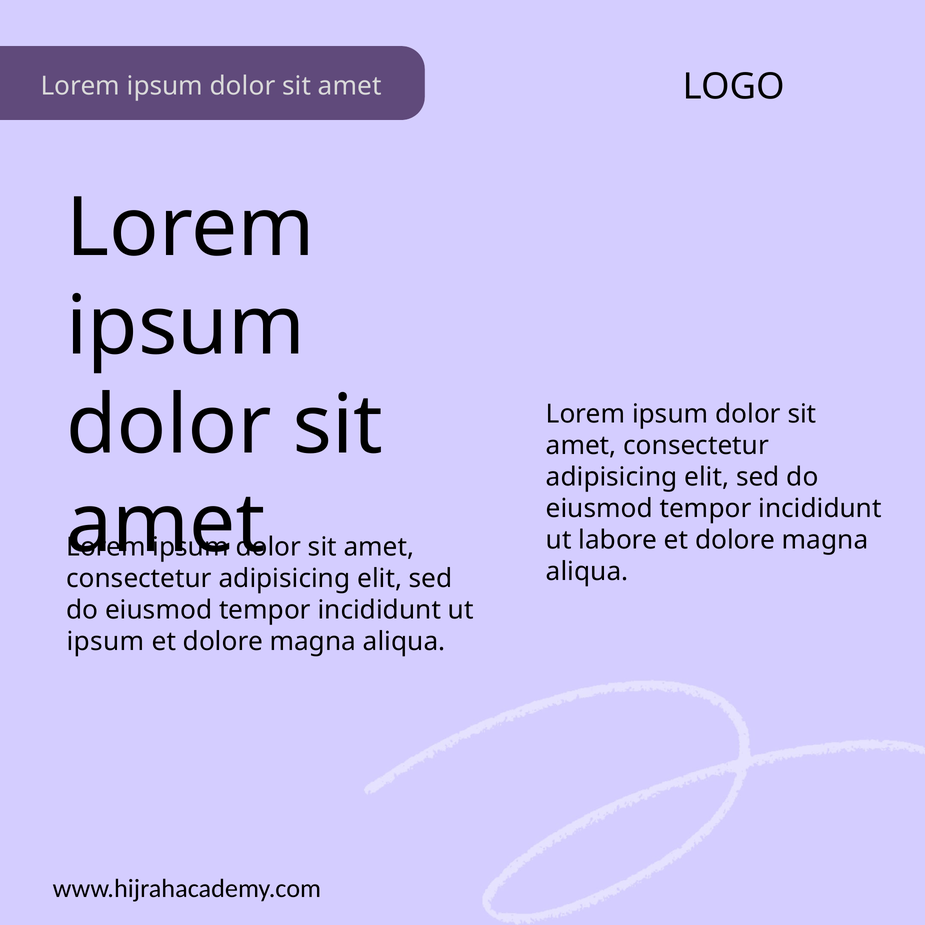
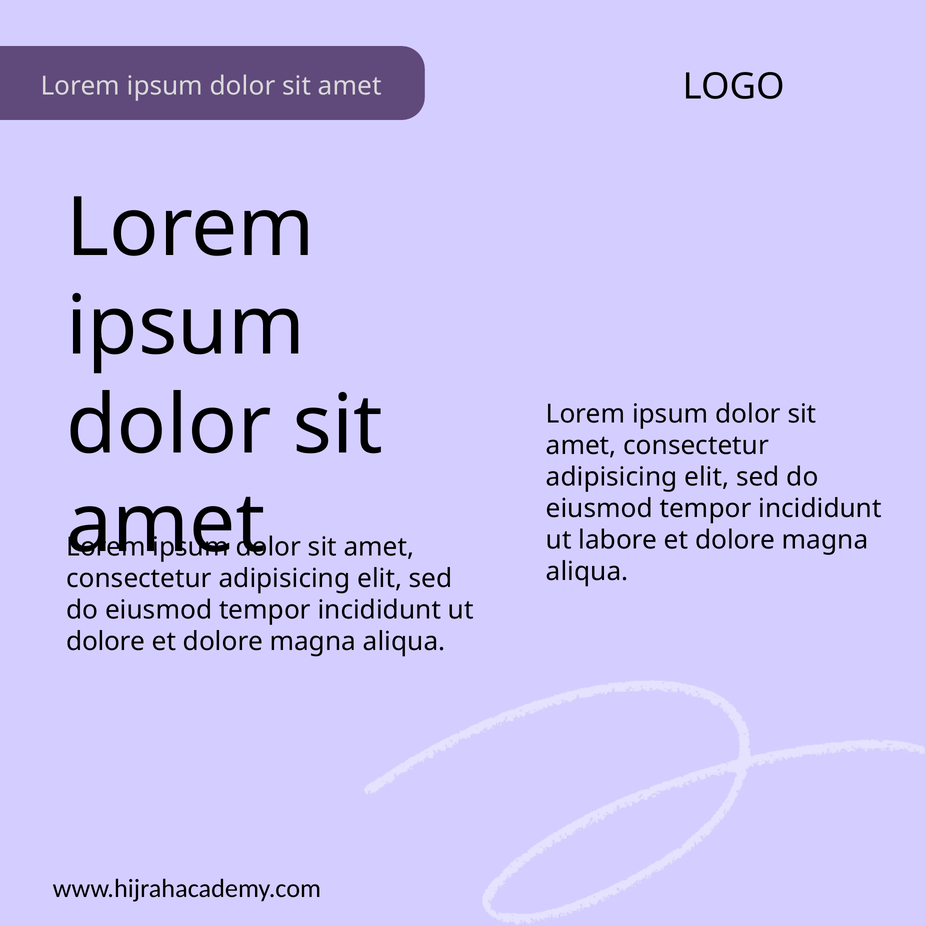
ipsum at (105, 642): ipsum -> dolore
